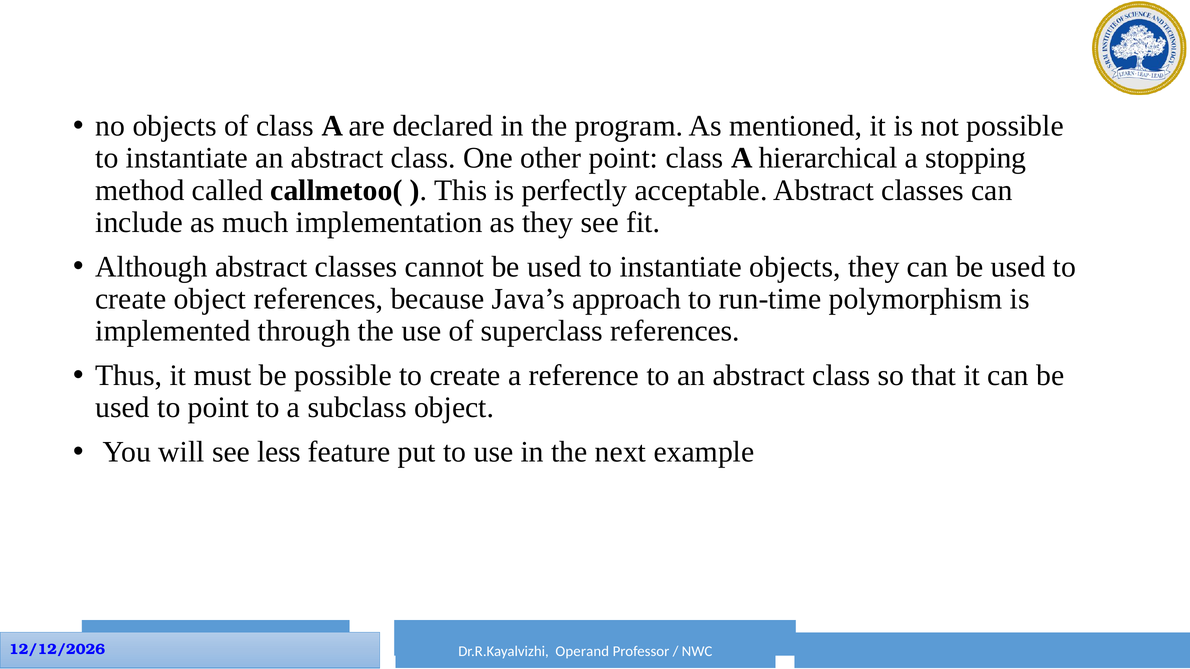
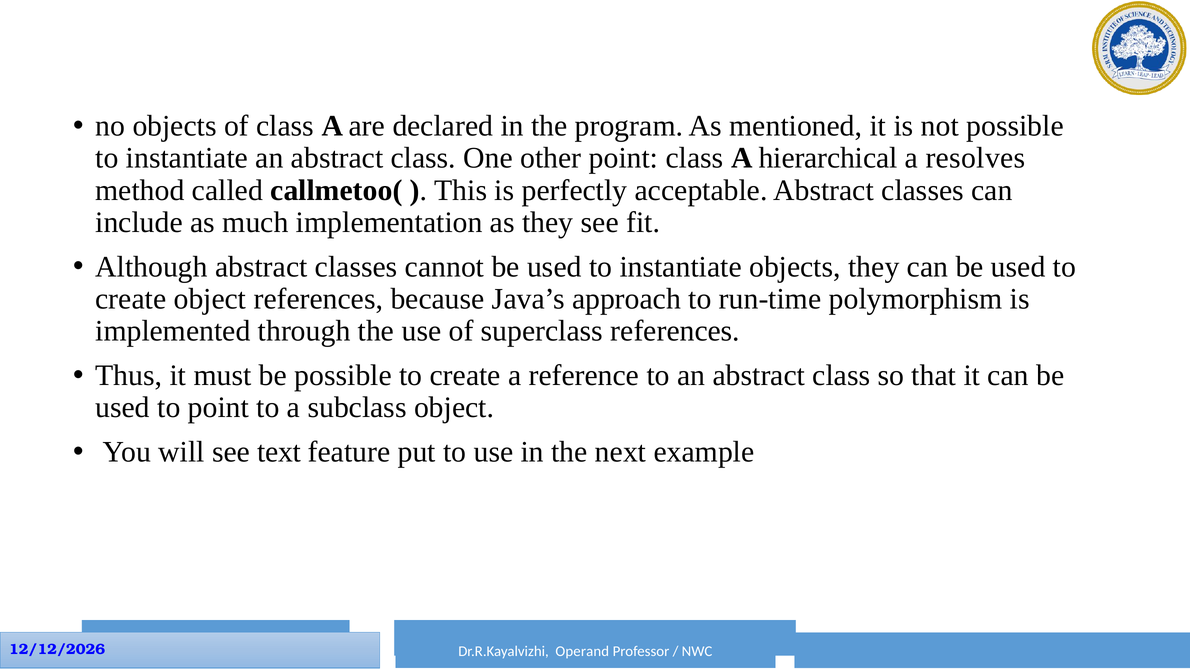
stopping: stopping -> resolves
less: less -> text
